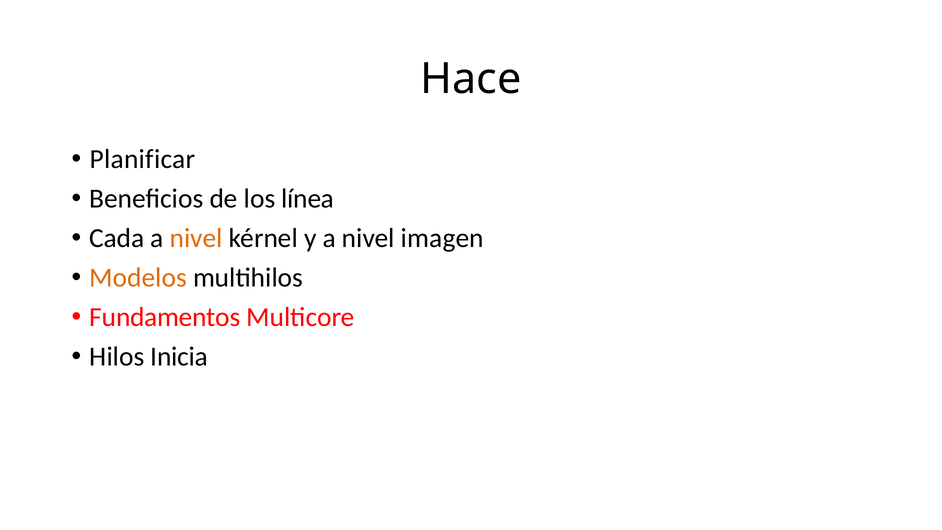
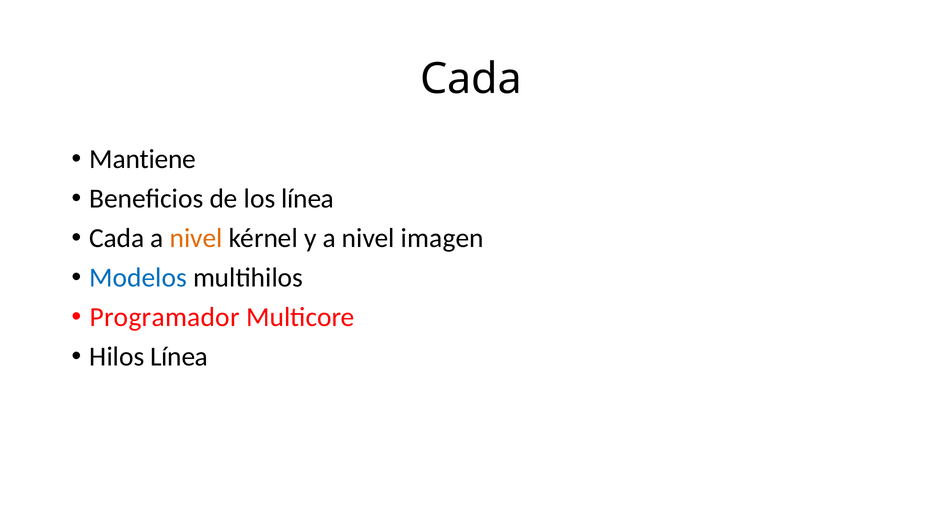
Hace at (471, 79): Hace -> Cada
Planificar: Planificar -> Mantiene
Modelos colour: orange -> blue
Fundamentos: Fundamentos -> Programador
Hilos Inicia: Inicia -> Línea
